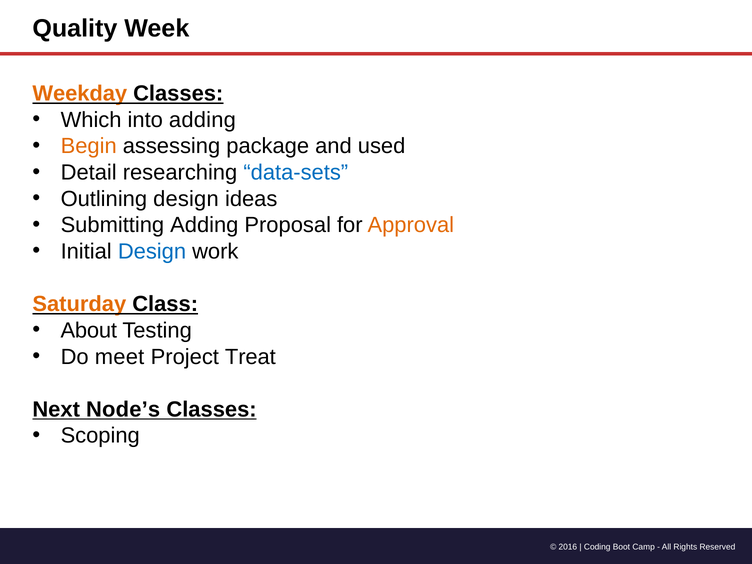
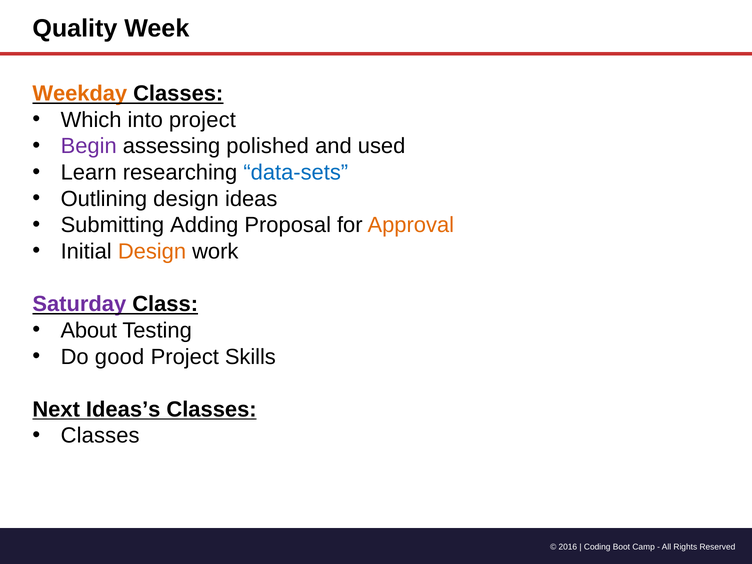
into adding: adding -> project
Begin colour: orange -> purple
package: package -> polished
Detail: Detail -> Learn
Design at (152, 251) colour: blue -> orange
Saturday colour: orange -> purple
meet: meet -> good
Treat: Treat -> Skills
Node’s: Node’s -> Ideas’s
Scoping at (100, 436): Scoping -> Classes
